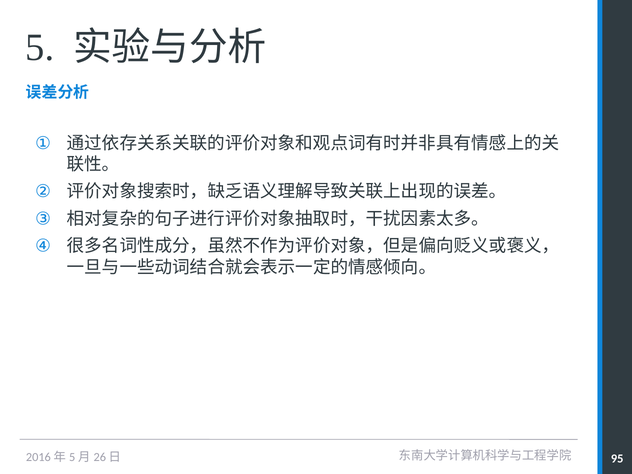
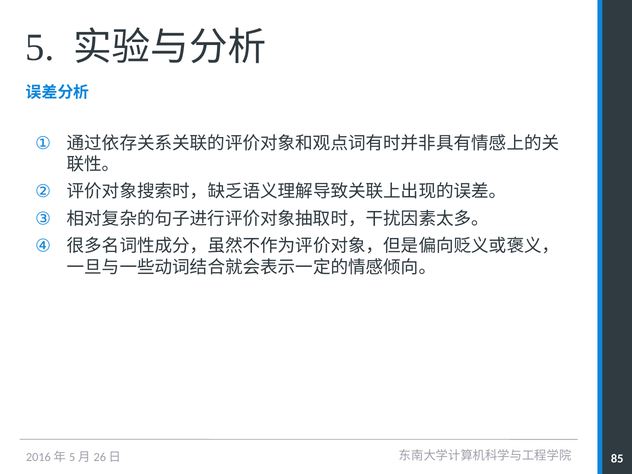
95: 95 -> 85
